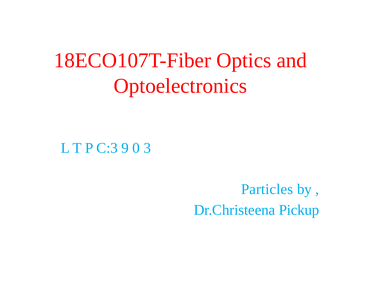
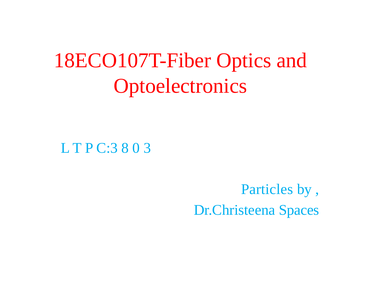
9: 9 -> 8
Pickup: Pickup -> Spaces
